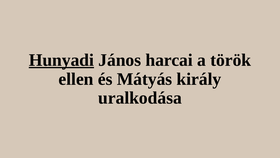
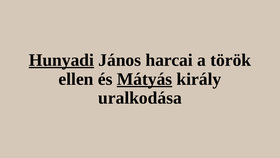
Mátyás underline: none -> present
